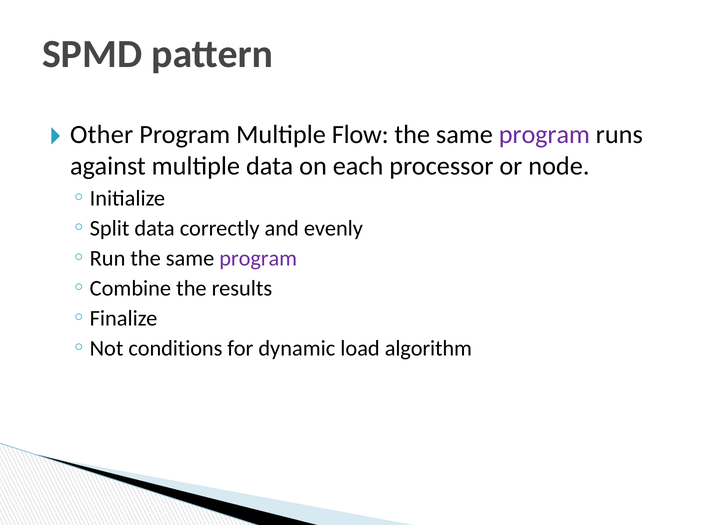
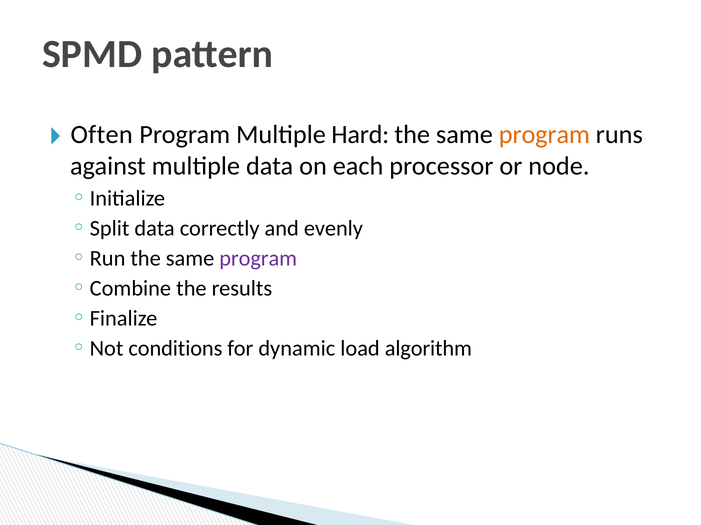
Other: Other -> Often
Flow: Flow -> Hard
program at (544, 135) colour: purple -> orange
